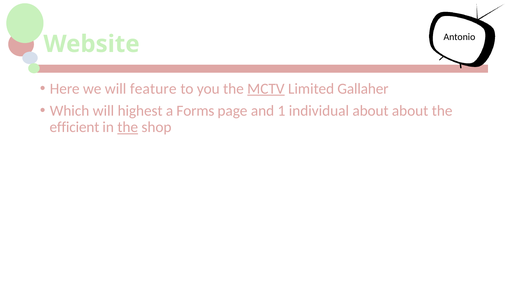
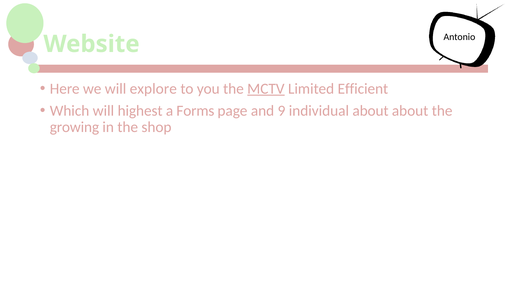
feature: feature -> explore
Gallaher: Gallaher -> Efficient
1: 1 -> 9
efficient: efficient -> growing
the at (128, 127) underline: present -> none
